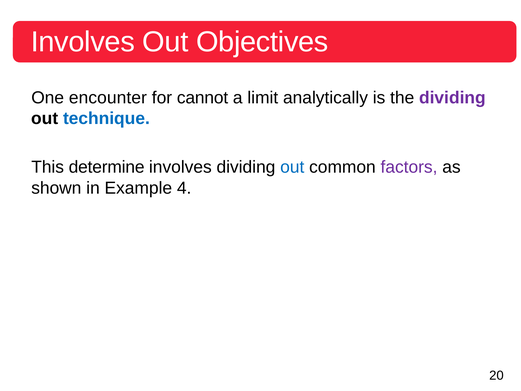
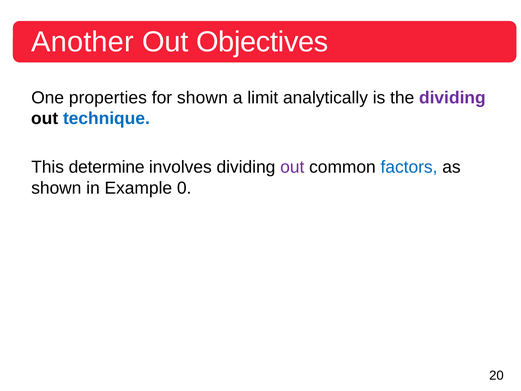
Involves at (83, 42): Involves -> Another
encounter: encounter -> properties
for cannot: cannot -> shown
out at (292, 167) colour: blue -> purple
factors colour: purple -> blue
4: 4 -> 0
